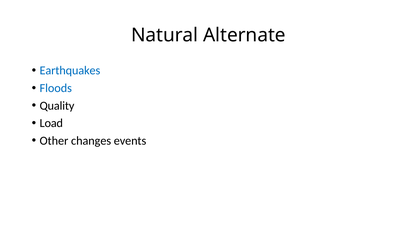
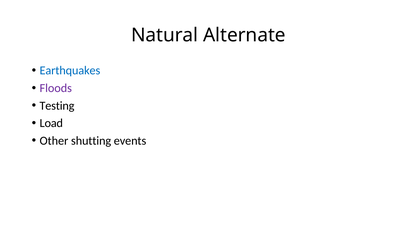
Floods colour: blue -> purple
Quality: Quality -> Testing
changes: changes -> shutting
